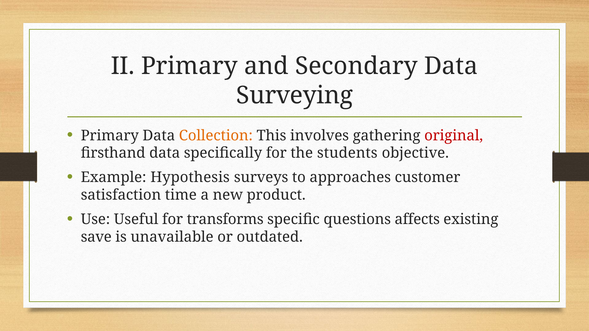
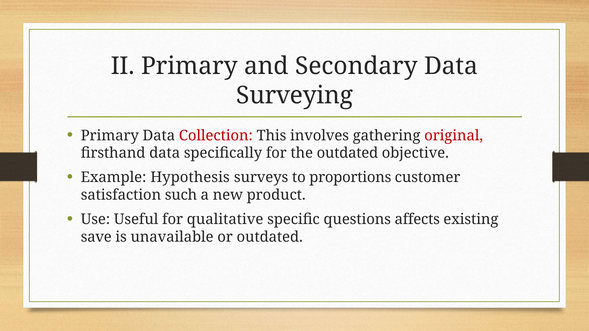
Collection colour: orange -> red
the students: students -> outdated
approaches: approaches -> proportions
time: time -> such
transforms: transforms -> qualitative
